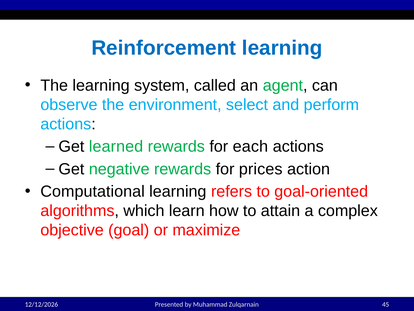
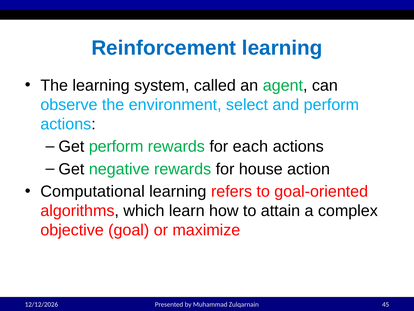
Get learned: learned -> perform
prices: prices -> house
